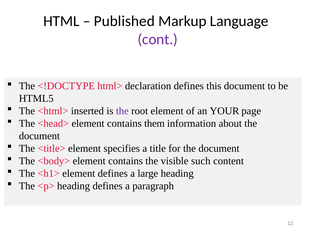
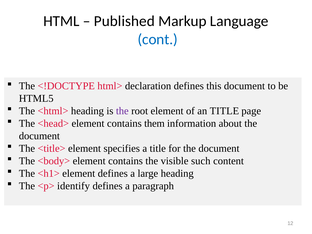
cont colour: purple -> blue
<html> inserted: inserted -> heading
an YOUR: YOUR -> TITLE
<p> heading: heading -> identify
